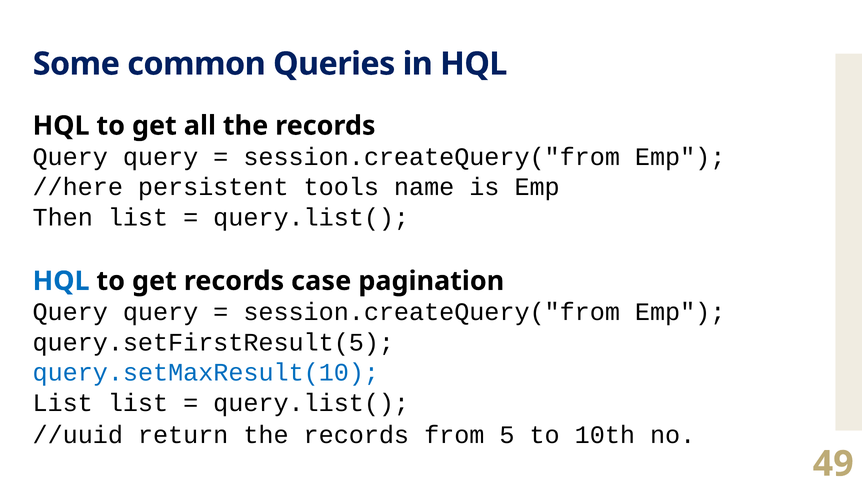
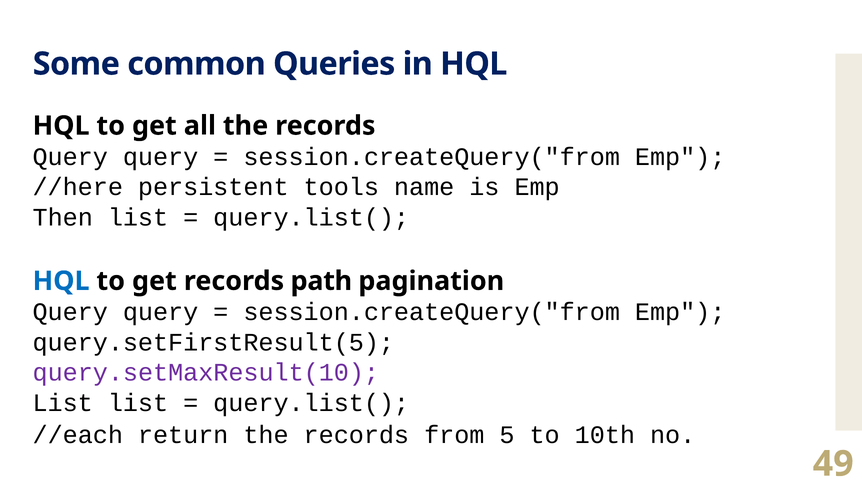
case: case -> path
query.setMaxResult(10 colour: blue -> purple
//uuid: //uuid -> //each
